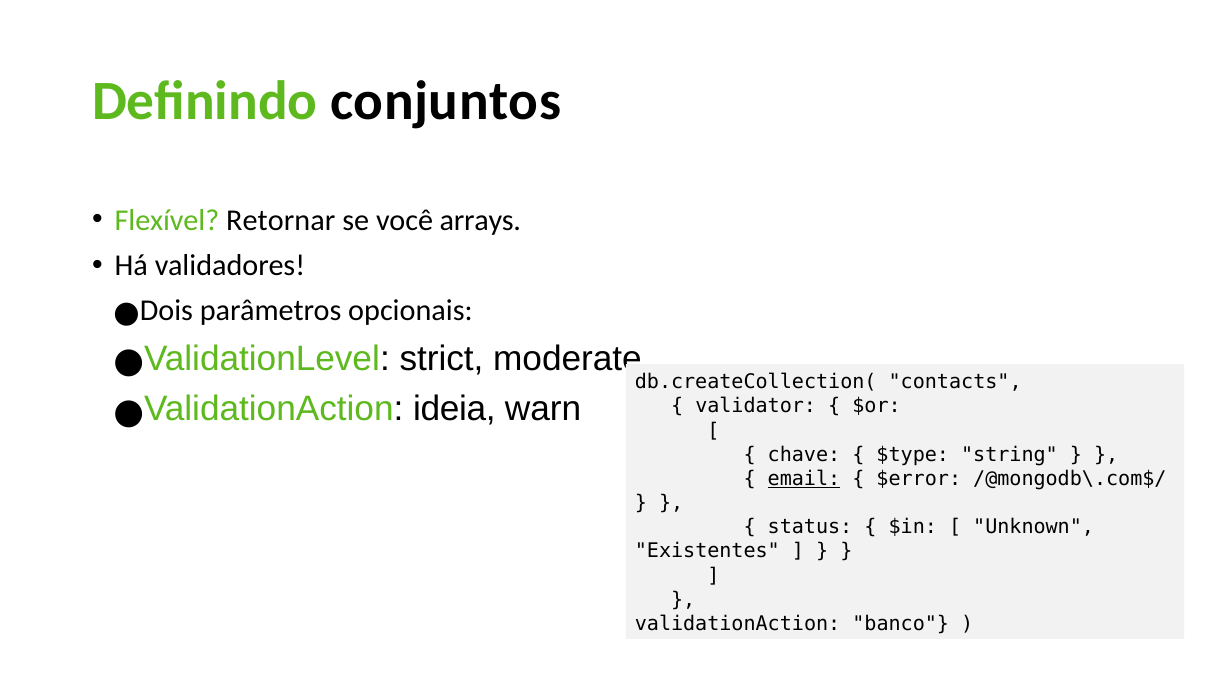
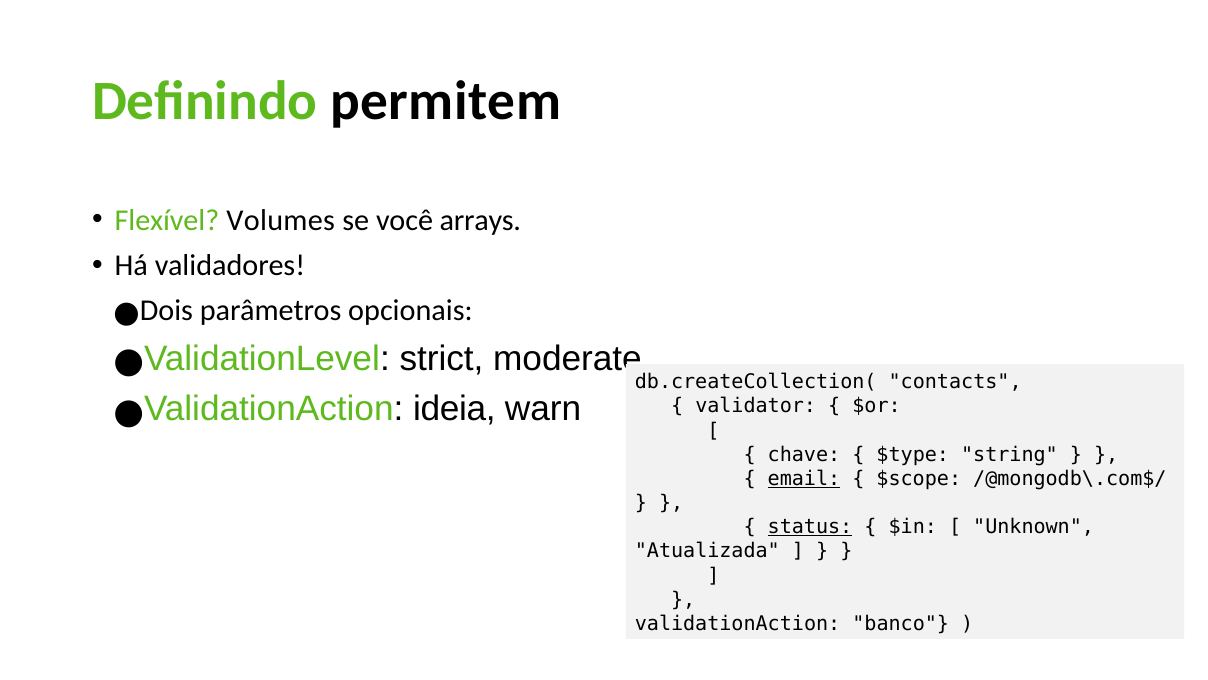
conjuntos: conjuntos -> permitem
Retornar: Retornar -> Volumes
$error: $error -> $scope
status underline: none -> present
Existentes: Existentes -> Atualizada
